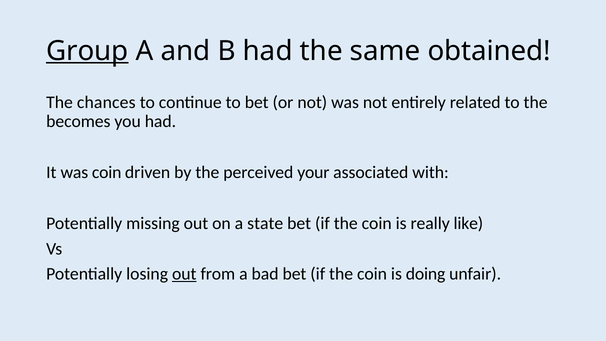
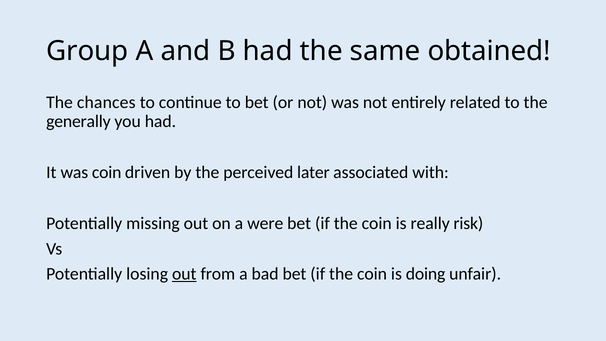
Group underline: present -> none
becomes: becomes -> generally
your: your -> later
state: state -> were
like: like -> risk
